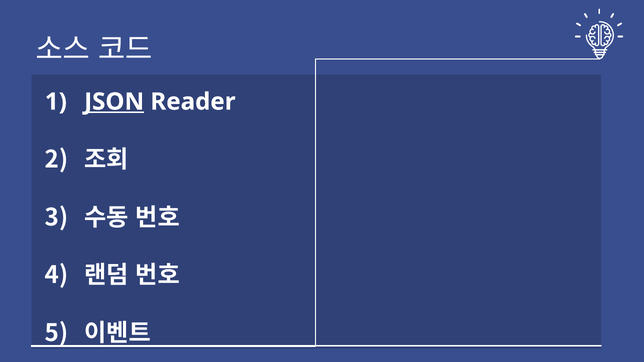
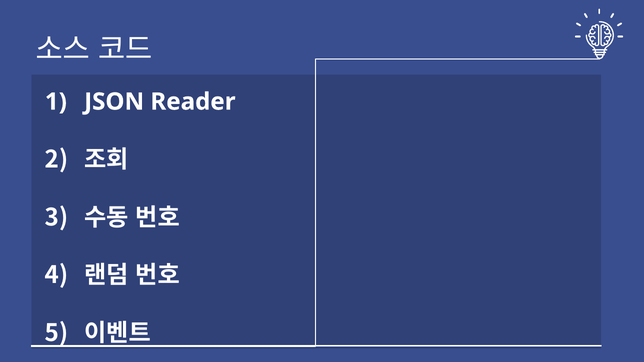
JSON underline: present -> none
